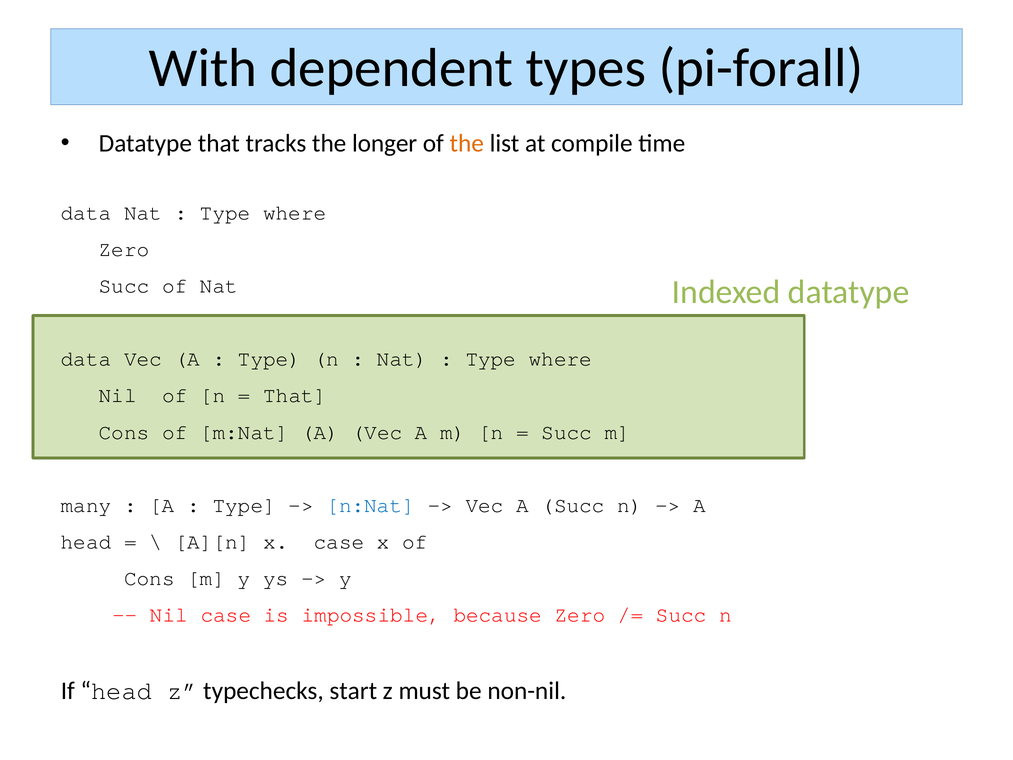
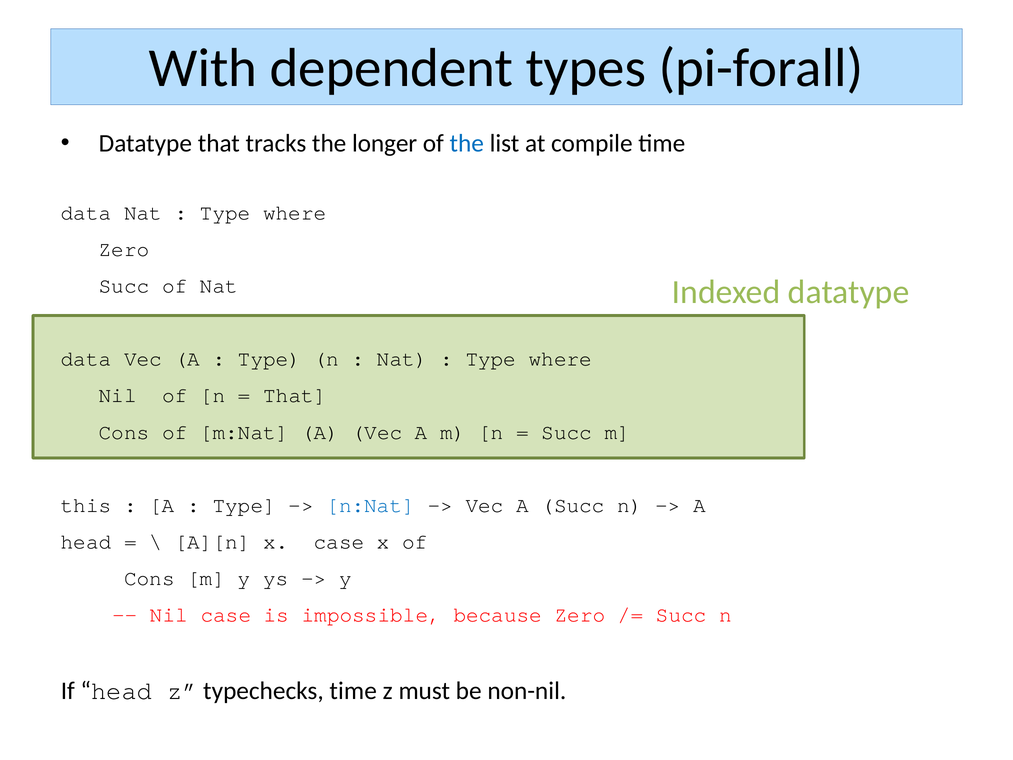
the at (467, 143) colour: orange -> blue
many: many -> this
typechecks start: start -> time
